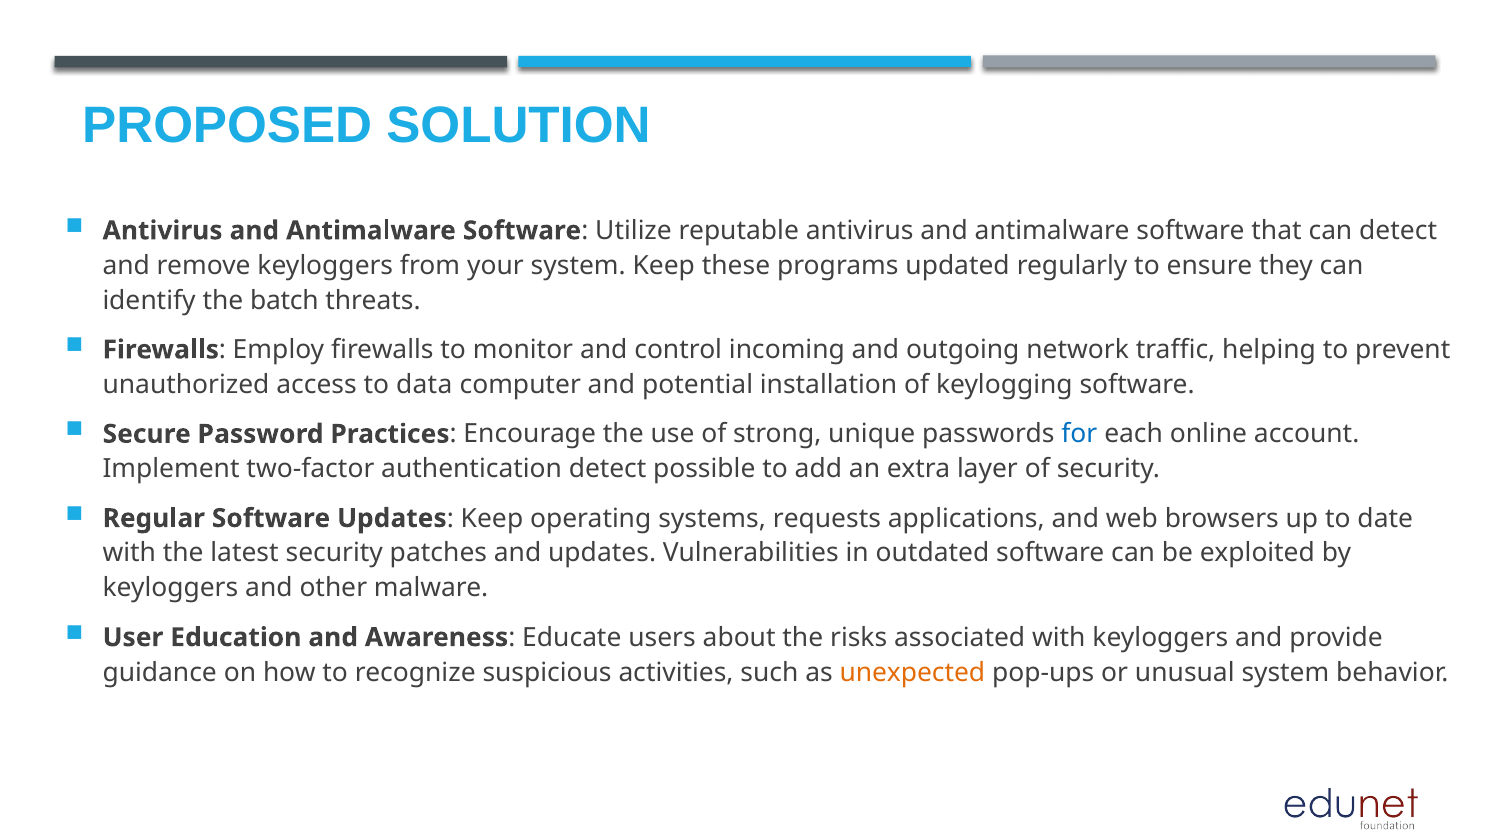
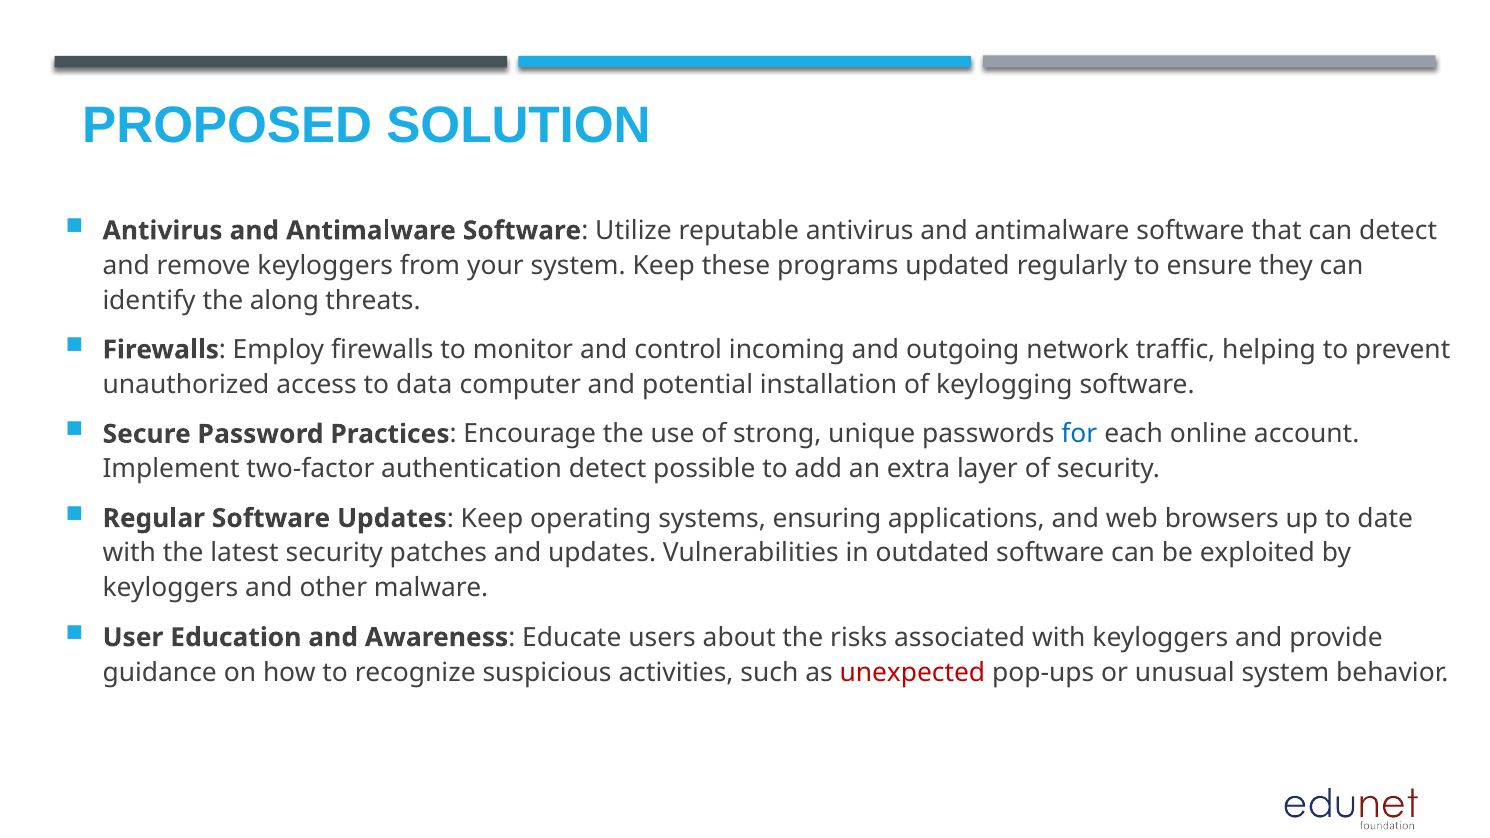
batch: batch -> along
requests: requests -> ensuring
unexpected colour: orange -> red
